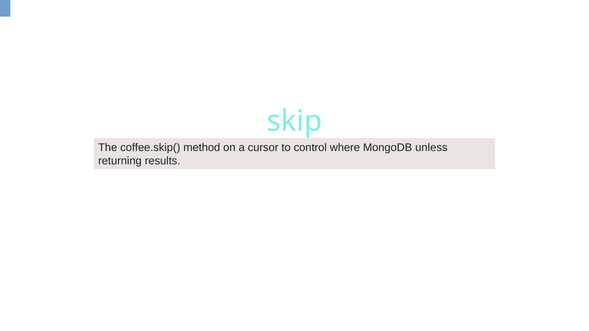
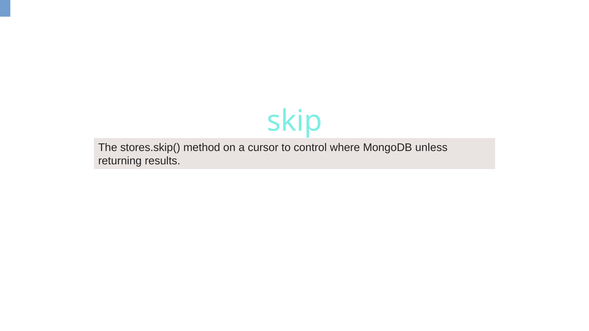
coffee.skip(: coffee.skip( -> stores.skip(
